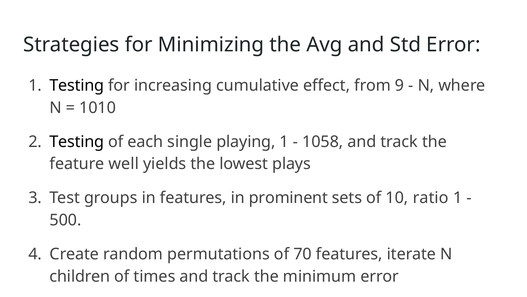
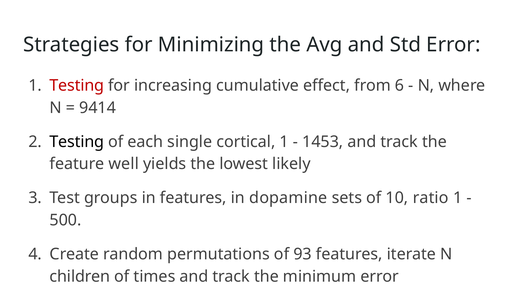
Testing at (77, 85) colour: black -> red
9: 9 -> 6
1010: 1010 -> 9414
playing: playing -> cortical
1058: 1058 -> 1453
plays: plays -> likely
prominent: prominent -> dopamine
70: 70 -> 93
